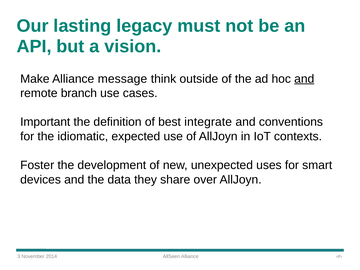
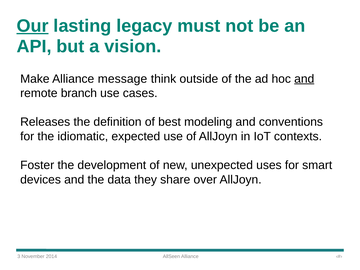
Our underline: none -> present
Important: Important -> Releases
integrate: integrate -> modeling
